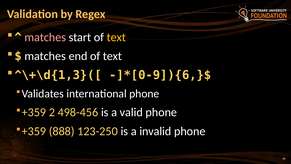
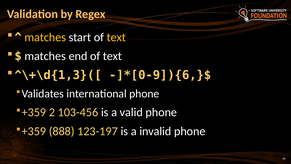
matches at (45, 37) colour: pink -> yellow
498-456: 498-456 -> 103-456
123-250: 123-250 -> 123-197
